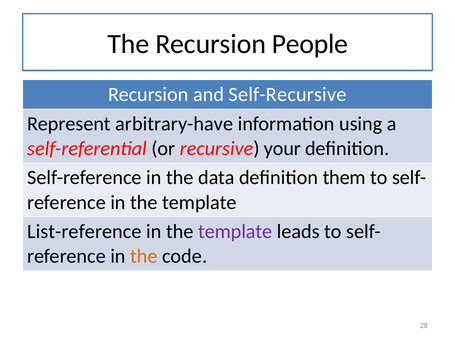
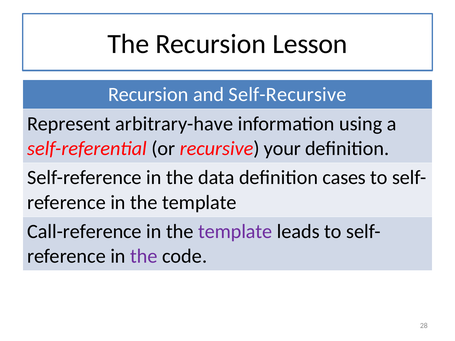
People: People -> Lesson
them: them -> cases
List-reference: List-reference -> Call-reference
the at (144, 257) colour: orange -> purple
